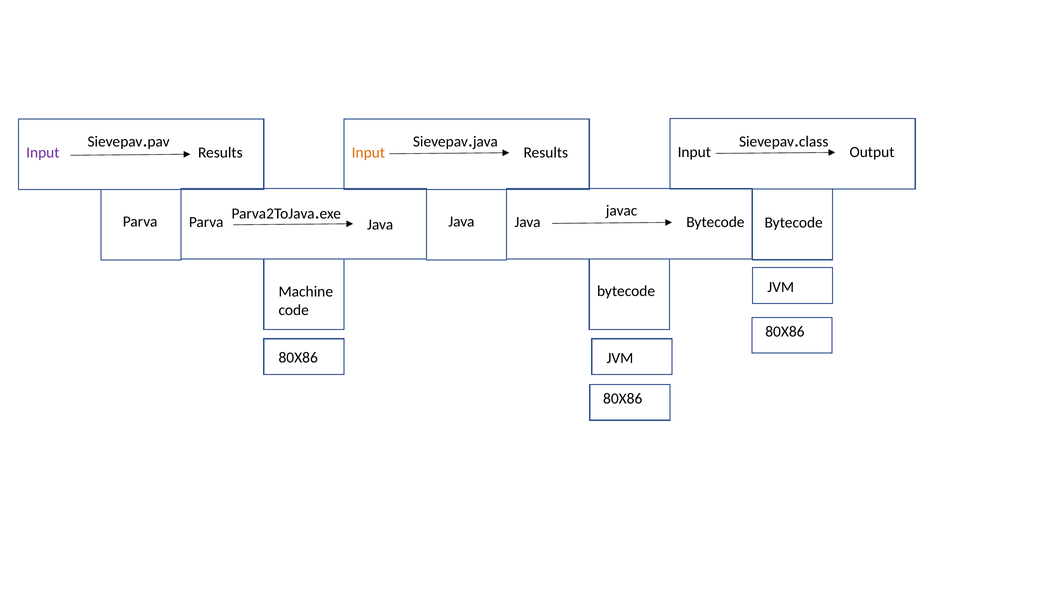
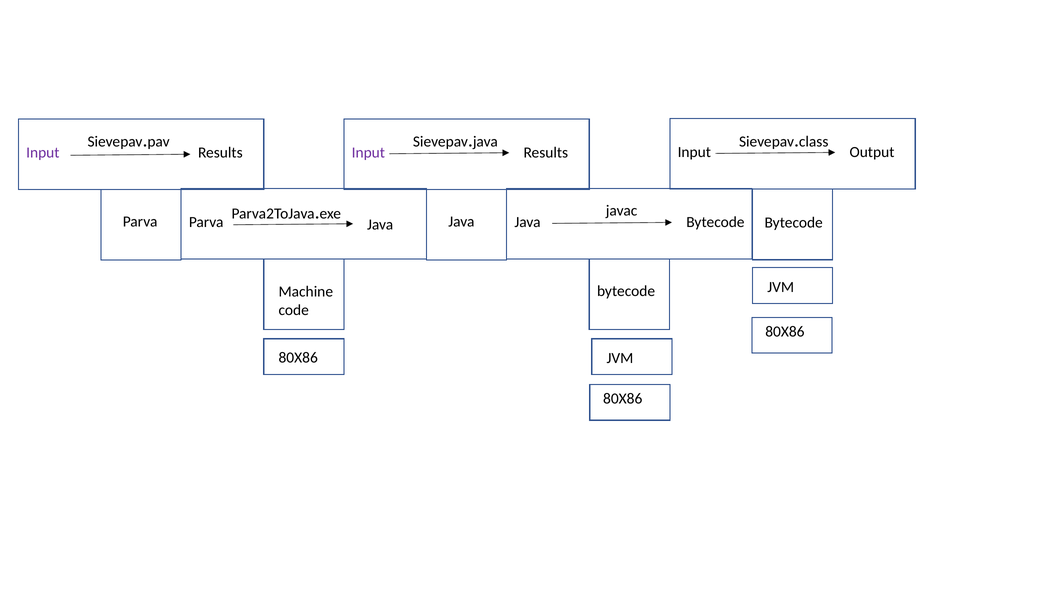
Input at (368, 153) colour: orange -> purple
